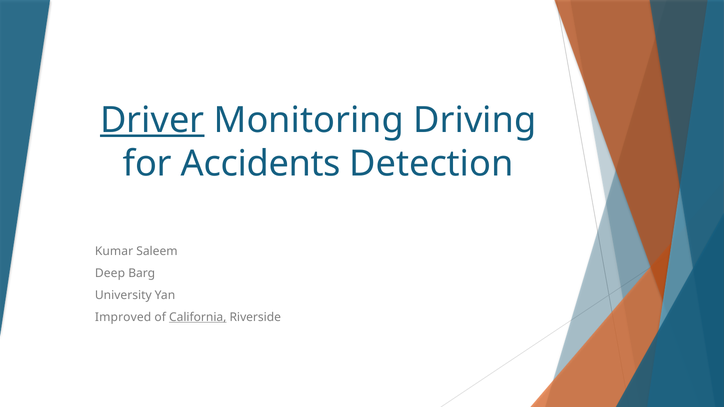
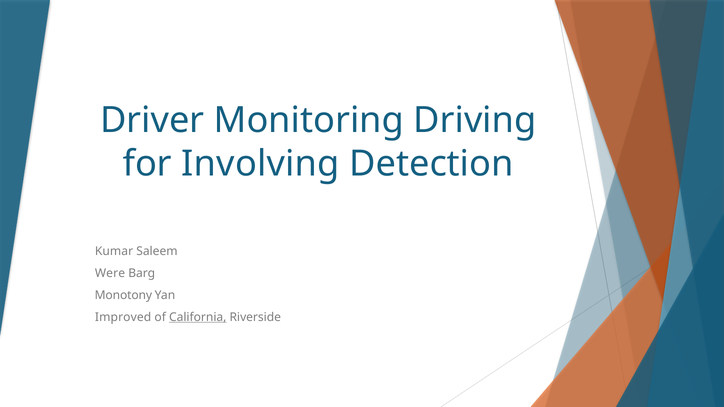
Driver underline: present -> none
Accidents: Accidents -> Involving
Deep: Deep -> Were
University: University -> Monotony
